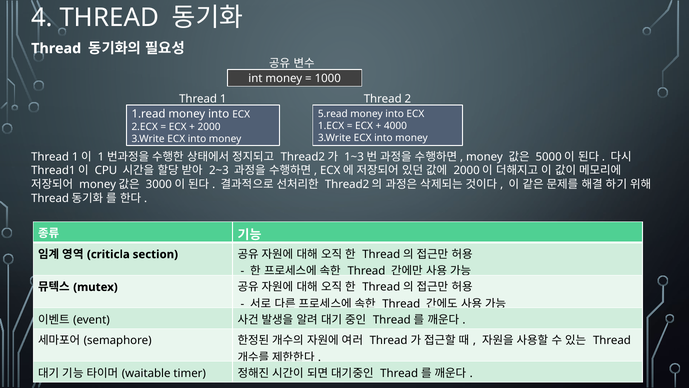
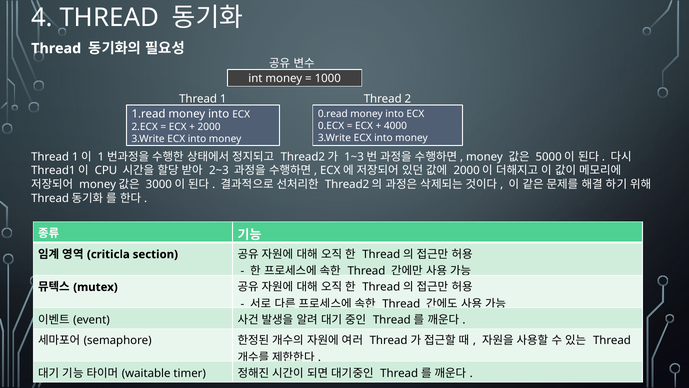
5.read: 5.read -> 0.read
1.ECX: 1.ECX -> 0.ECX
